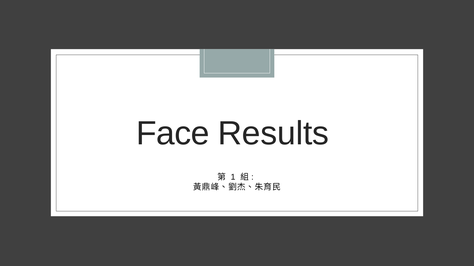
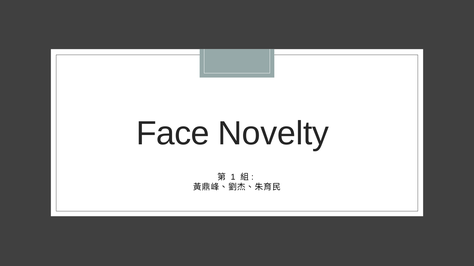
Results: Results -> Novelty
